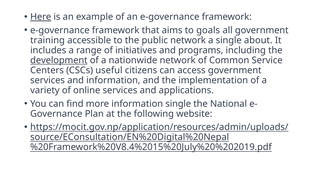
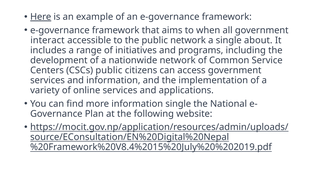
goals: goals -> when
training: training -> interact
development underline: present -> none
CSCs useful: useful -> public
